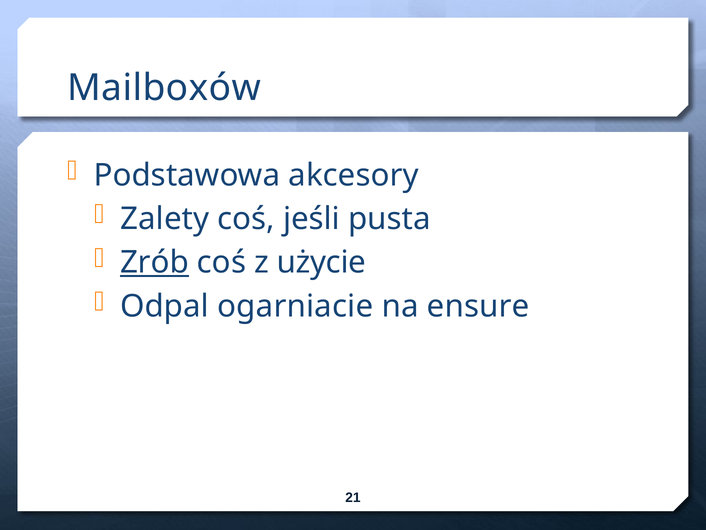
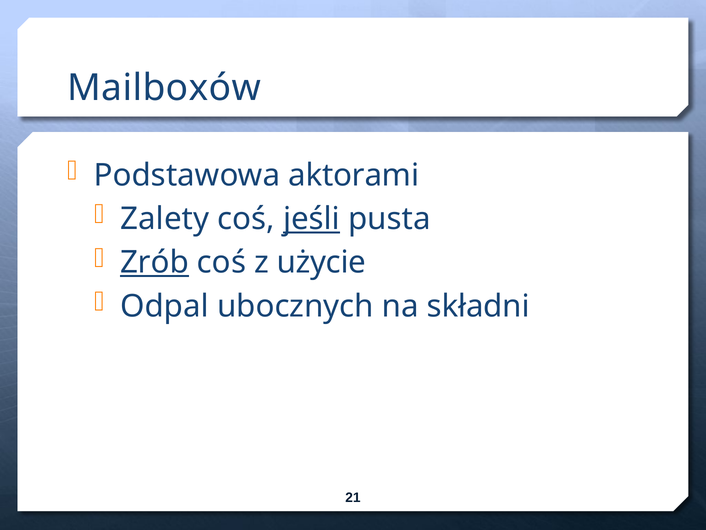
akcesory: akcesory -> aktorami
jeśli underline: none -> present
ogarniacie: ogarniacie -> ubocznych
ensure: ensure -> składni
